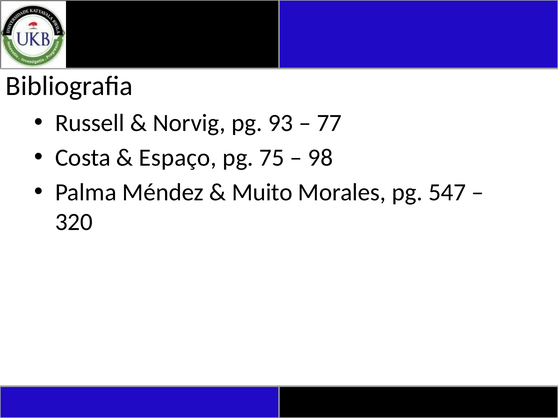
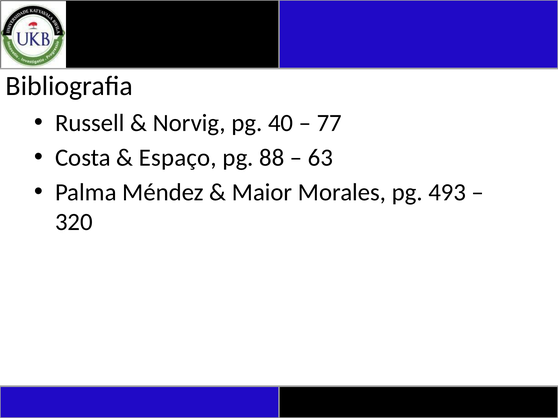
93: 93 -> 40
75: 75 -> 88
98: 98 -> 63
Muito: Muito -> Maior
547: 547 -> 493
